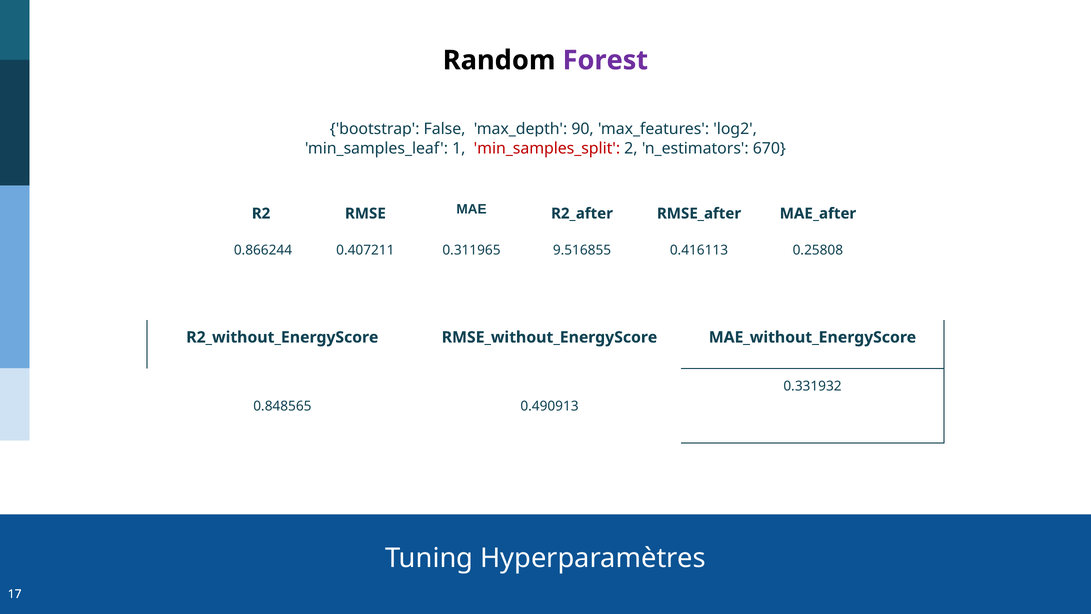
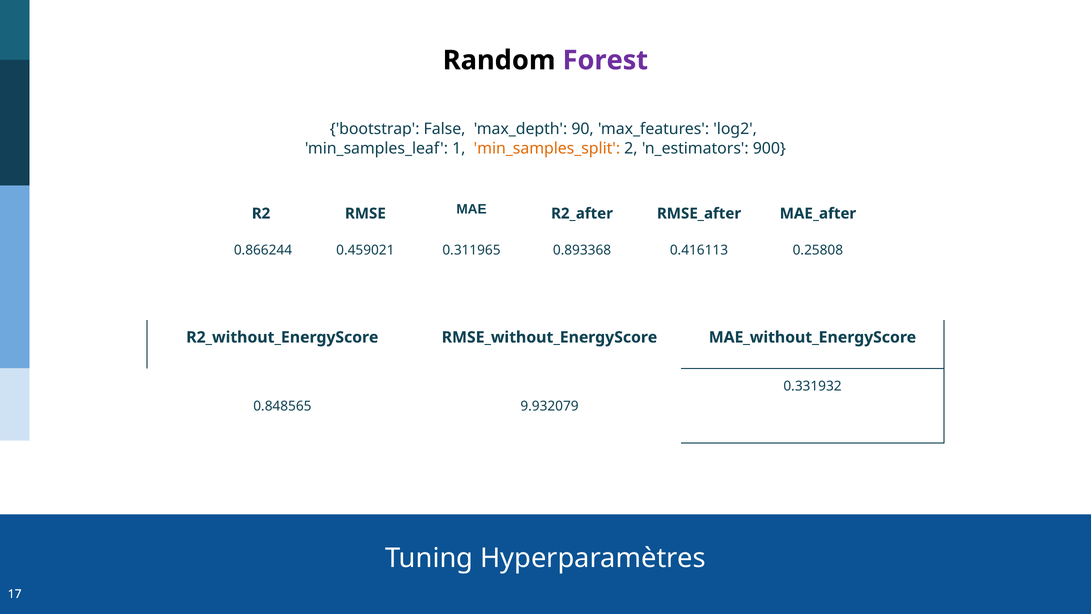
min_samples_split colour: red -> orange
670: 670 -> 900
0.407211: 0.407211 -> 0.459021
9.516855: 9.516855 -> 0.893368
0.490913: 0.490913 -> 9.932079
